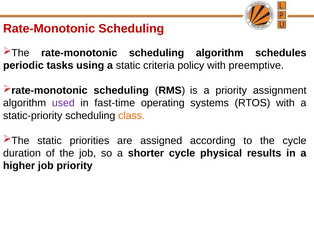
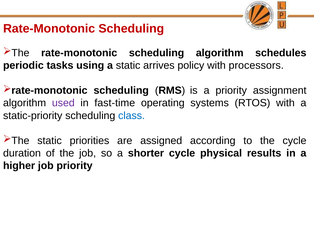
criteria: criteria -> arrives
preemptive: preemptive -> processors
class colour: orange -> blue
